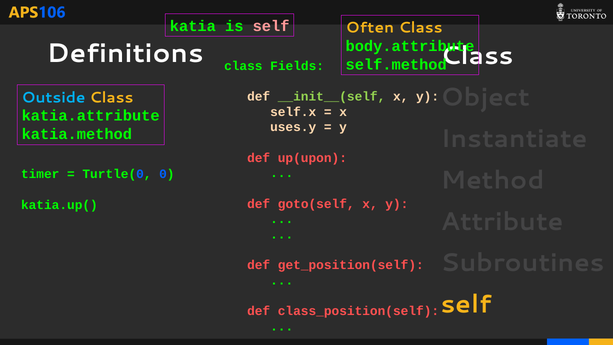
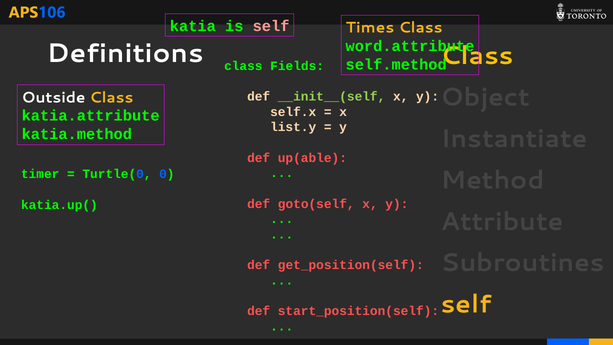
Often: Often -> Times
body.attribute: body.attribute -> word.attribute
Class at (477, 56) colour: white -> yellow
Outside colour: light blue -> white
uses.y: uses.y -> list.y
up(upon: up(upon -> up(able
class_position(self: class_position(self -> start_position(self
